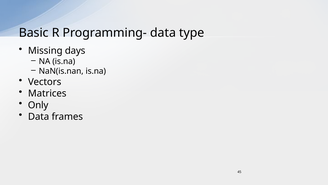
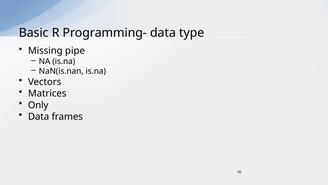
days: days -> pipe
